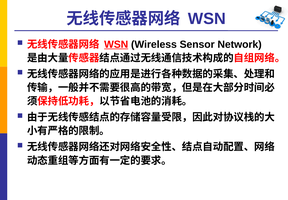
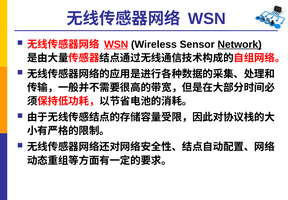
Network underline: none -> present
